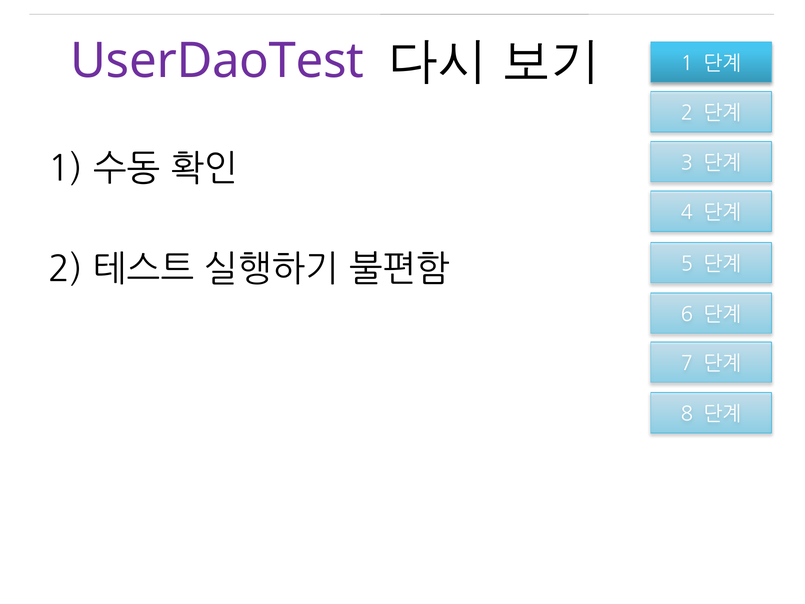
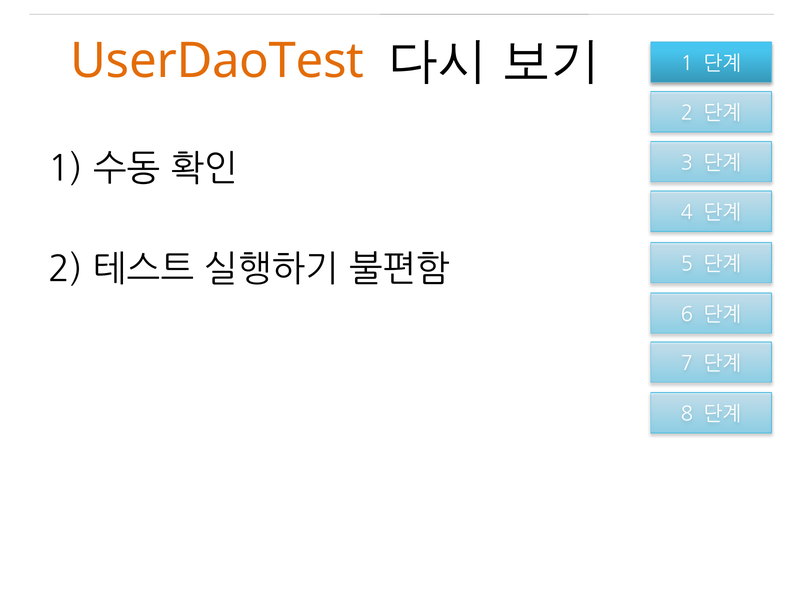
UserDaoTest colour: purple -> orange
